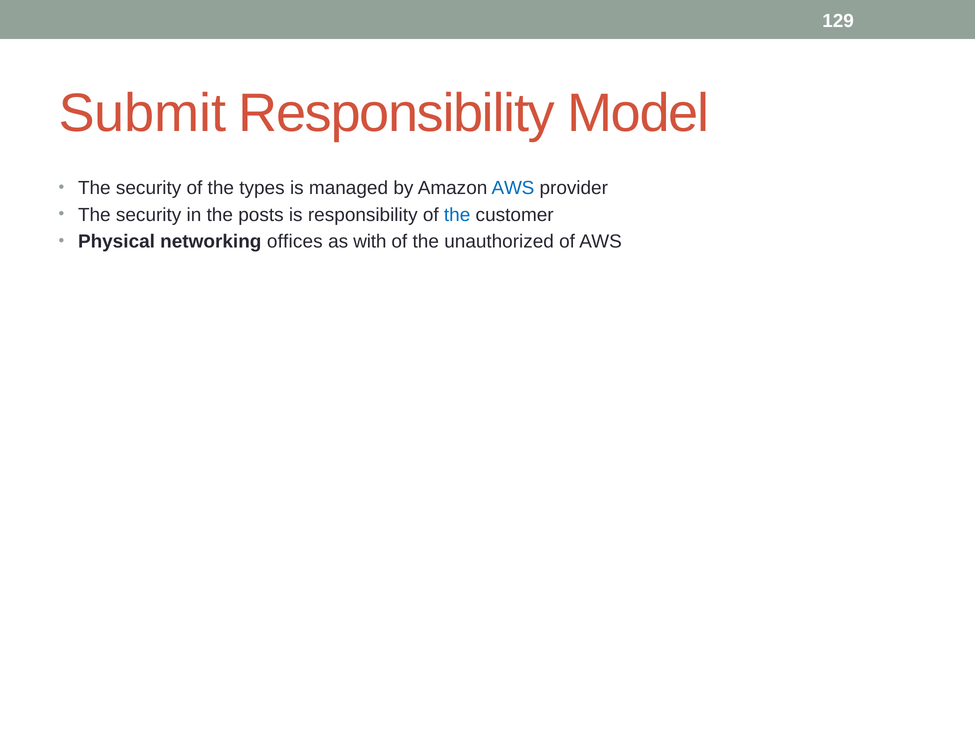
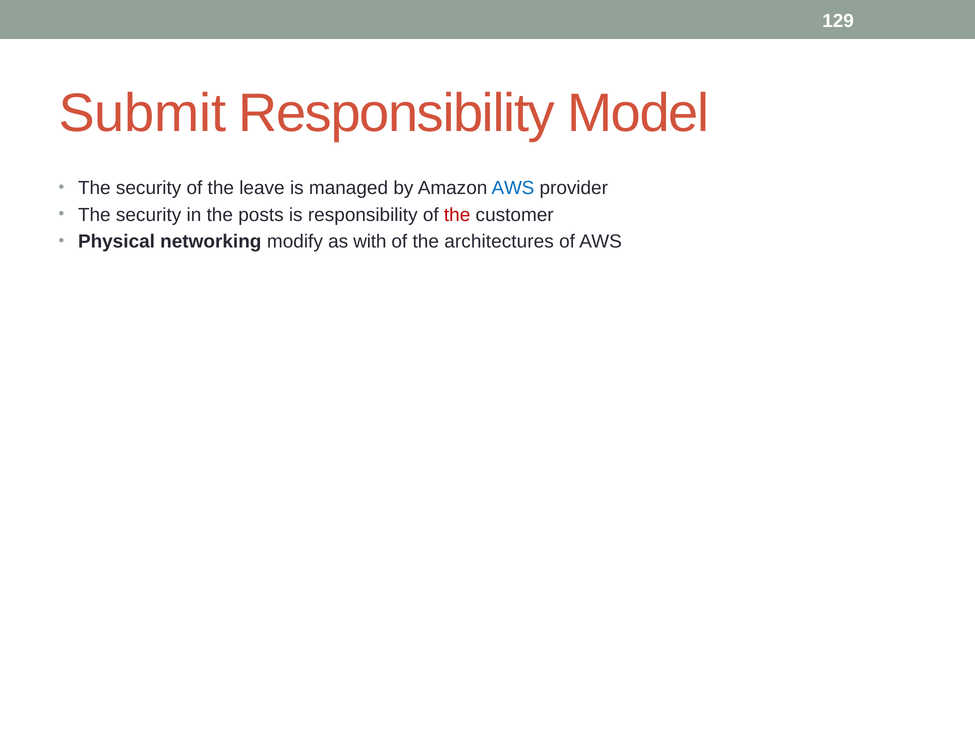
types: types -> leave
the at (457, 215) colour: blue -> red
offices: offices -> modify
unauthorized: unauthorized -> architectures
